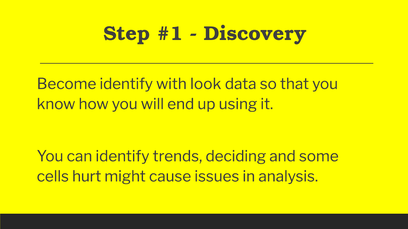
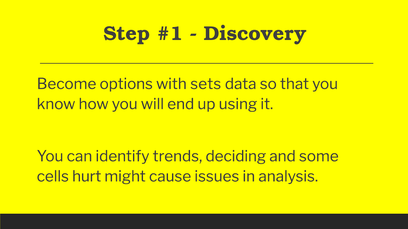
Become identify: identify -> options
look: look -> sets
